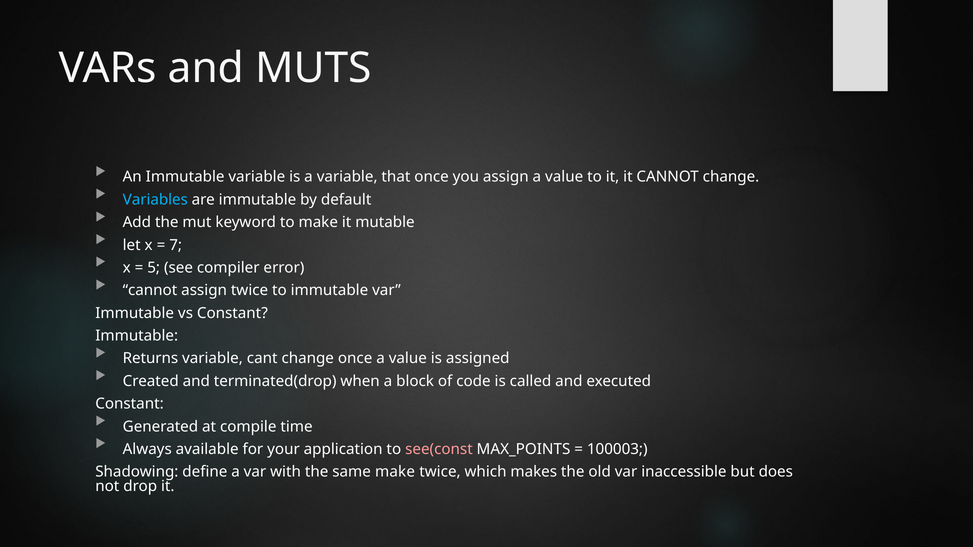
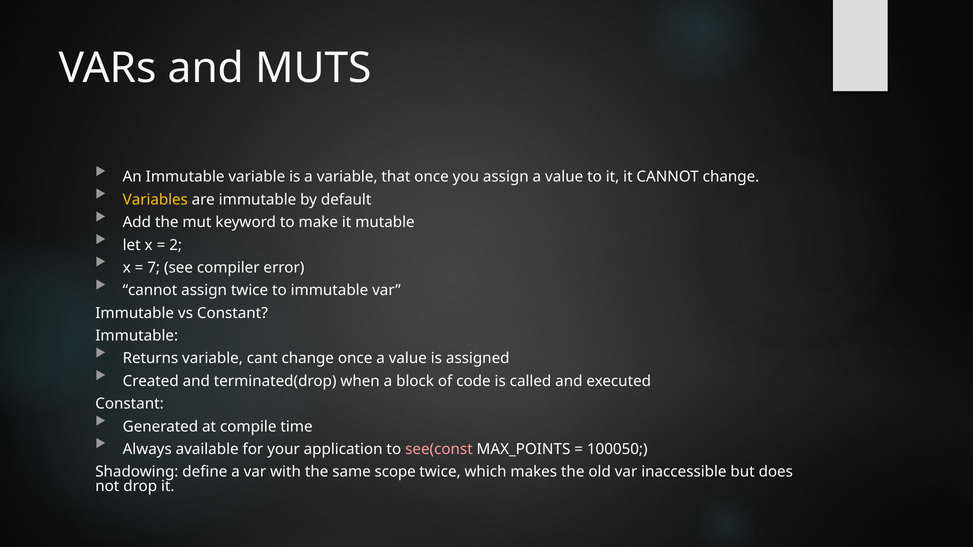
Variables colour: light blue -> yellow
7: 7 -> 2
5: 5 -> 7
100003: 100003 -> 100050
same make: make -> scope
